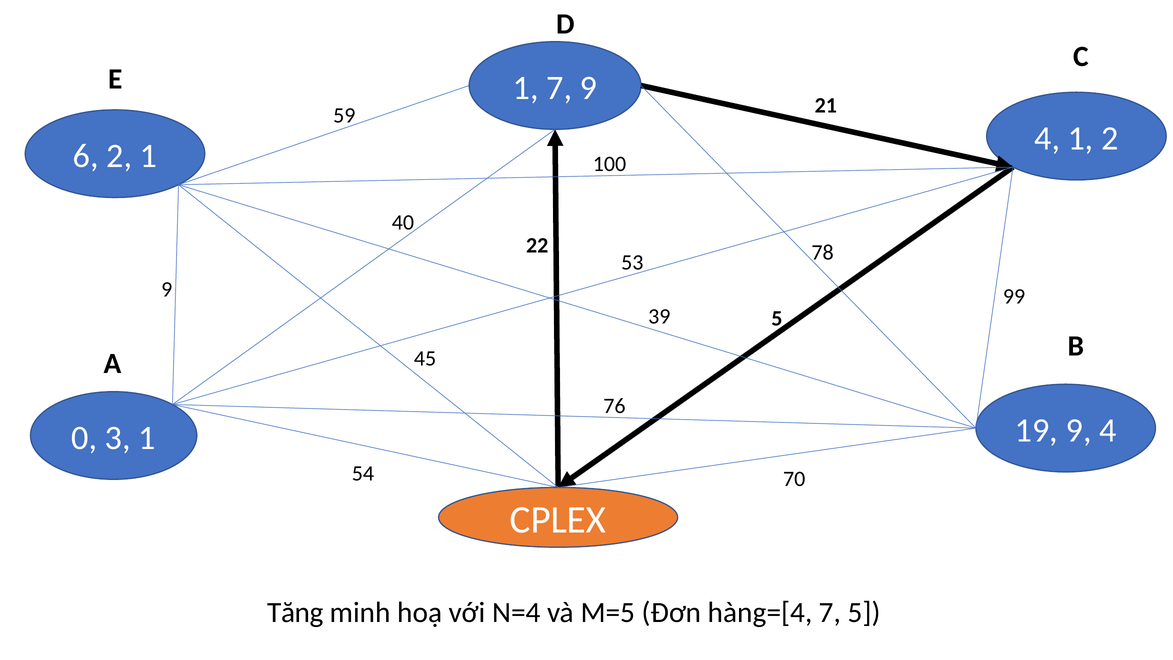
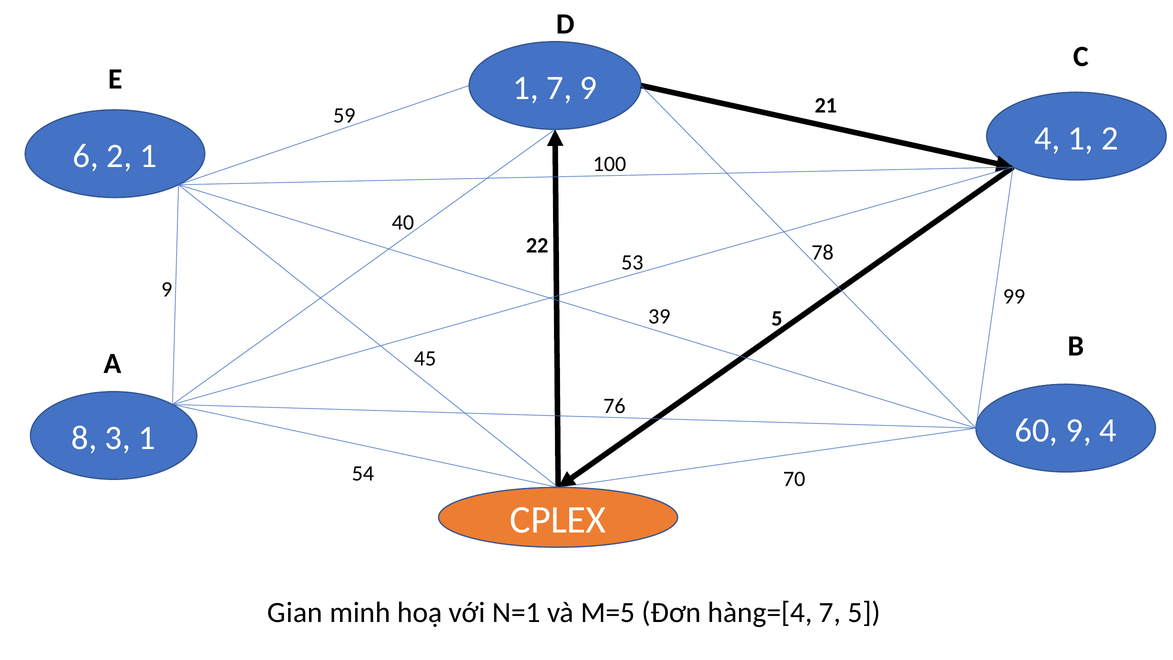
19: 19 -> 60
0: 0 -> 8
Tăng: Tăng -> Gian
N=4: N=4 -> N=1
